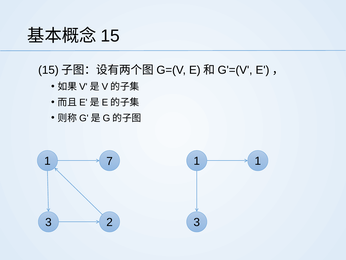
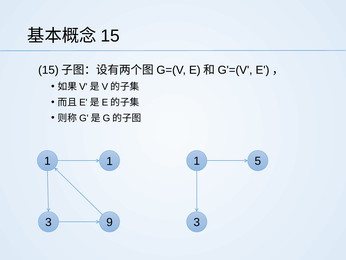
1 7: 7 -> 1
1 1: 1 -> 5
2: 2 -> 9
